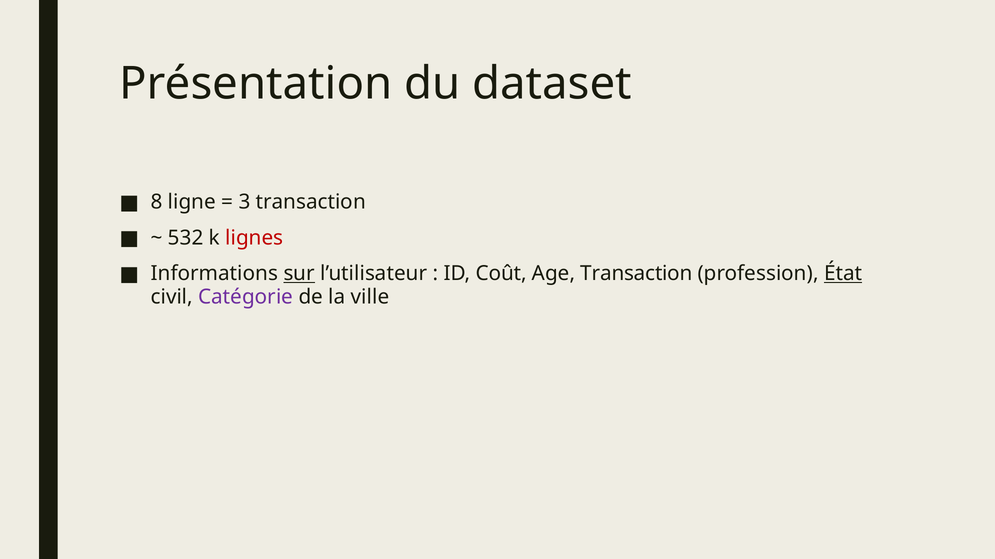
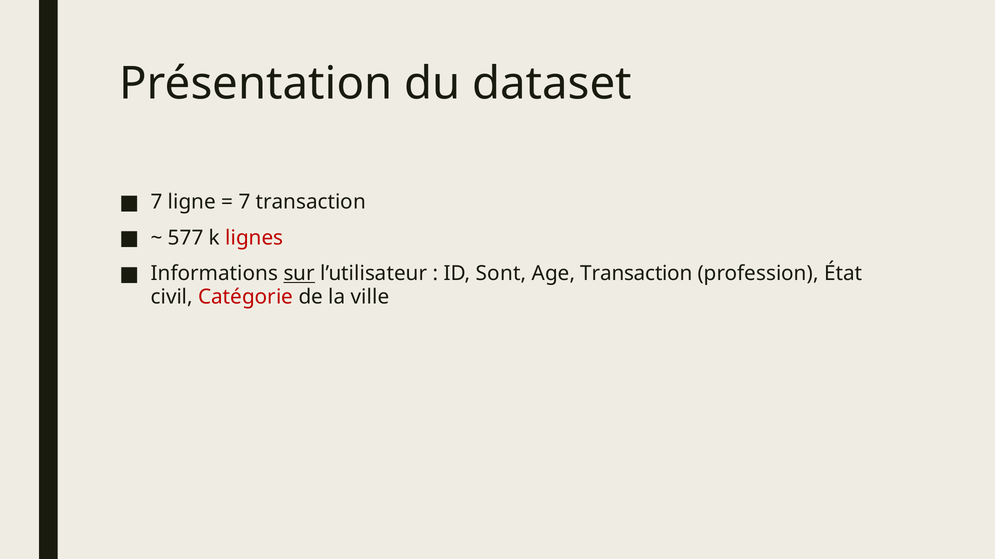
8 at (157, 202): 8 -> 7
3 at (245, 202): 3 -> 7
532: 532 -> 577
Coût: Coût -> Sont
État underline: present -> none
Catégorie colour: purple -> red
